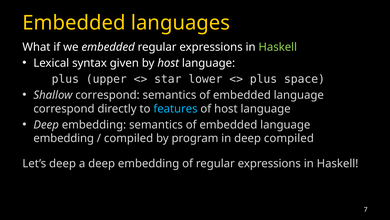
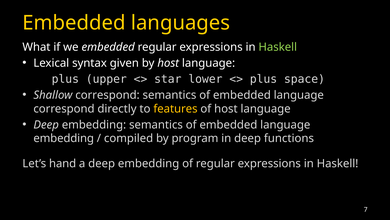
features colour: light blue -> yellow
deep compiled: compiled -> functions
Let’s deep: deep -> hand
